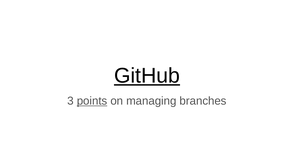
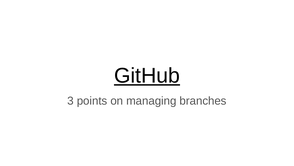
points underline: present -> none
